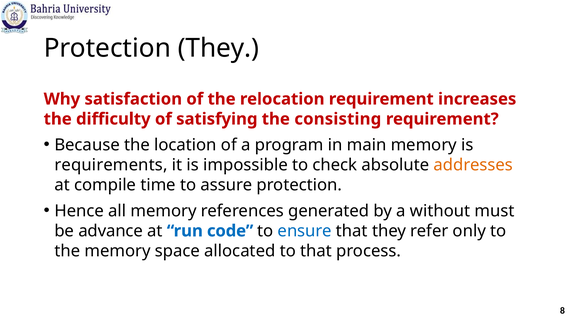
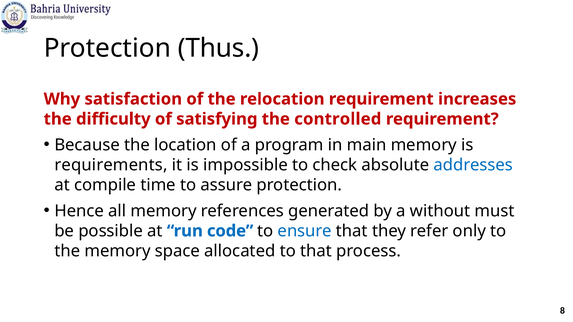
Protection They: They -> Thus
consisting: consisting -> controlled
addresses colour: orange -> blue
advance: advance -> possible
